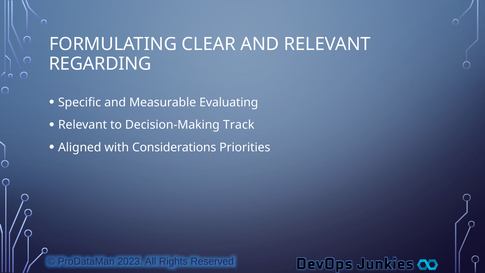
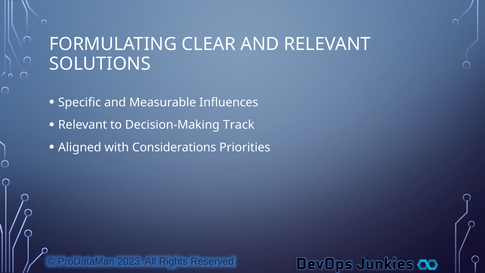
REGARDING: REGARDING -> SOLUTIONS
Evaluating: Evaluating -> Influences
